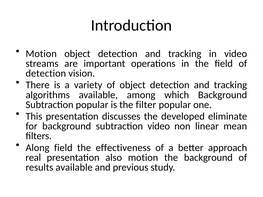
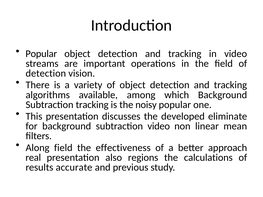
Motion at (41, 54): Motion -> Popular
Subtraction popular: popular -> tracking
filter: filter -> noisy
also motion: motion -> regions
the background: background -> calculations
results available: available -> accurate
